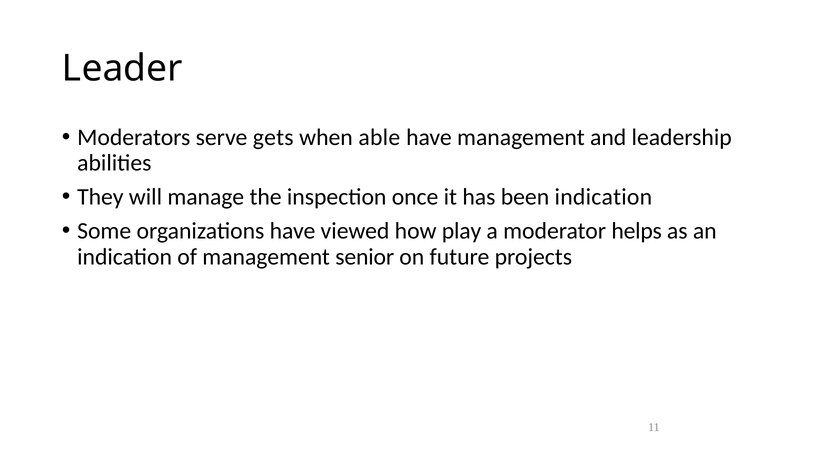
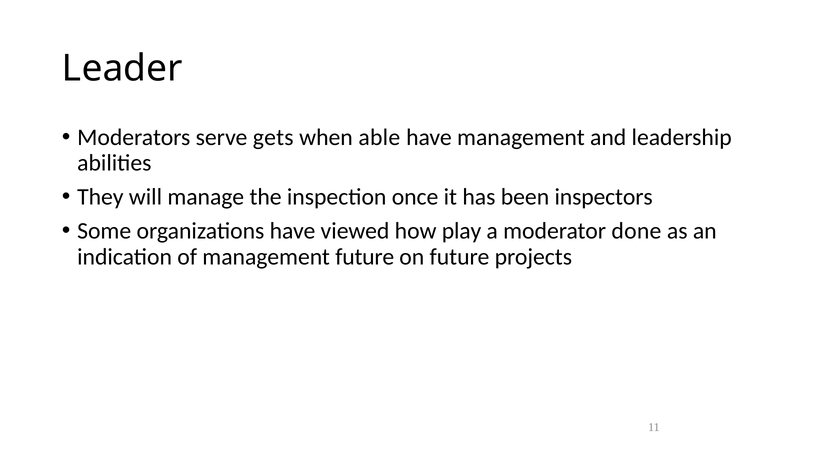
been indication: indication -> inspectors
helps: helps -> done
management senior: senior -> future
